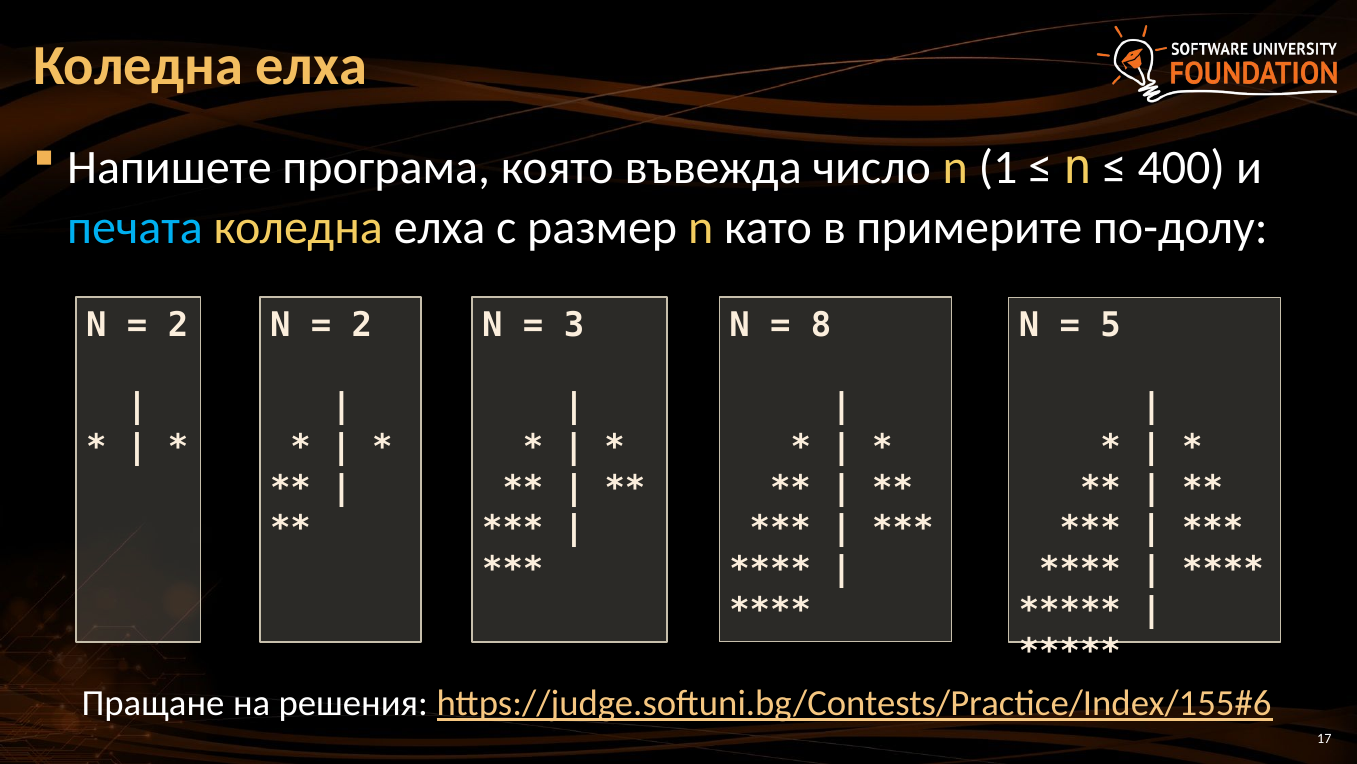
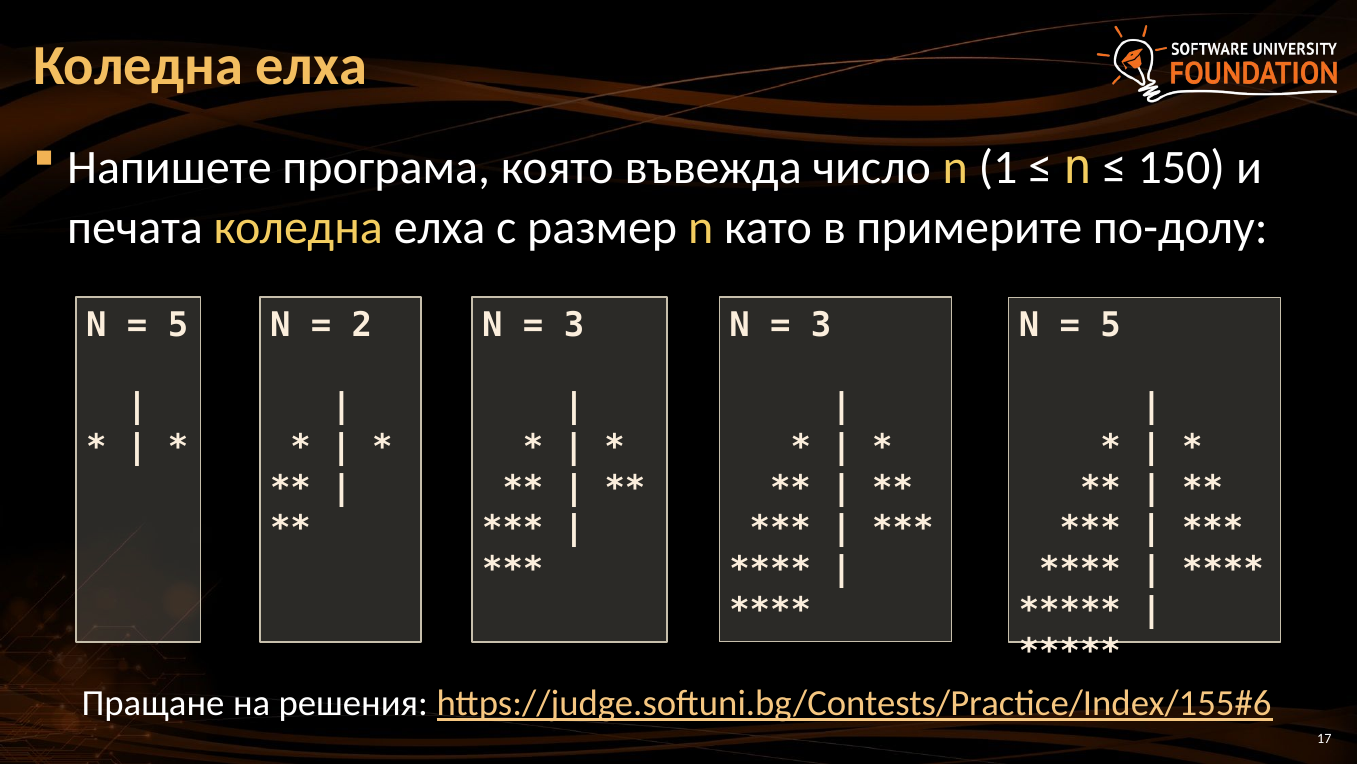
400: 400 -> 150
печата colour: light blue -> white
2 at (178, 325): 2 -> 5
8 at (821, 325): 8 -> 3
